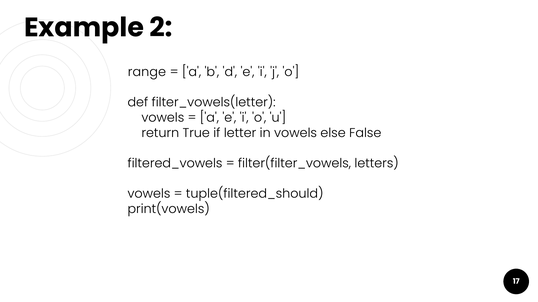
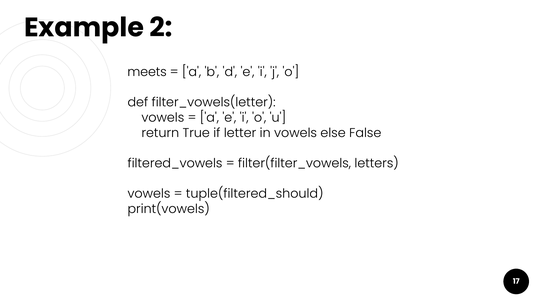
range: range -> meets
